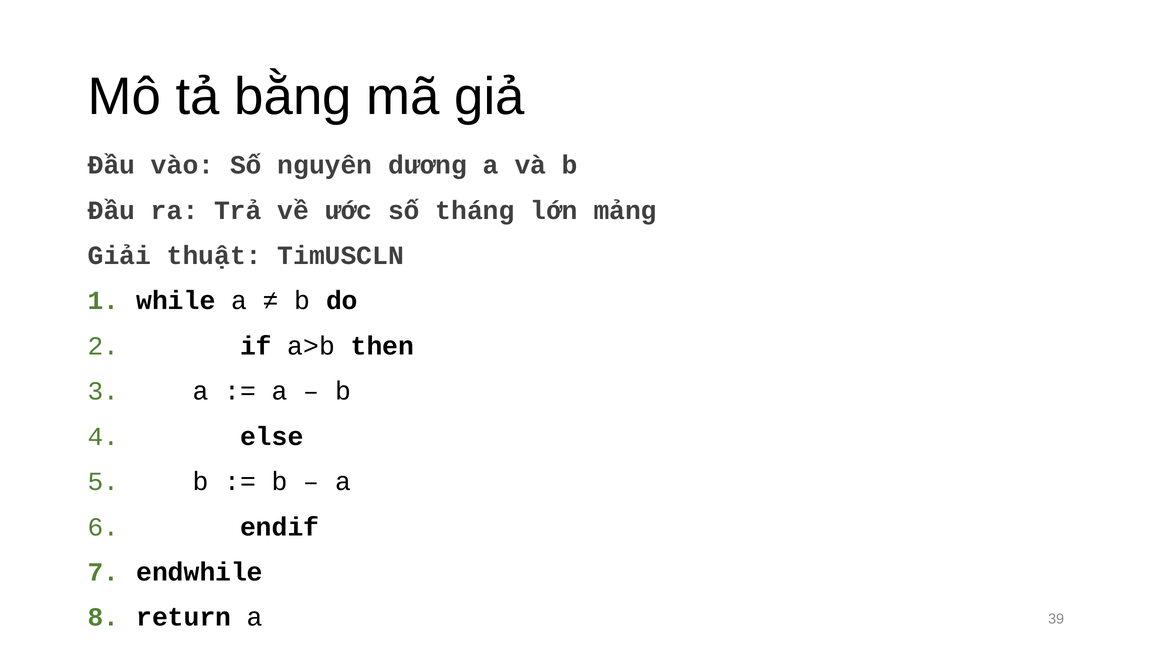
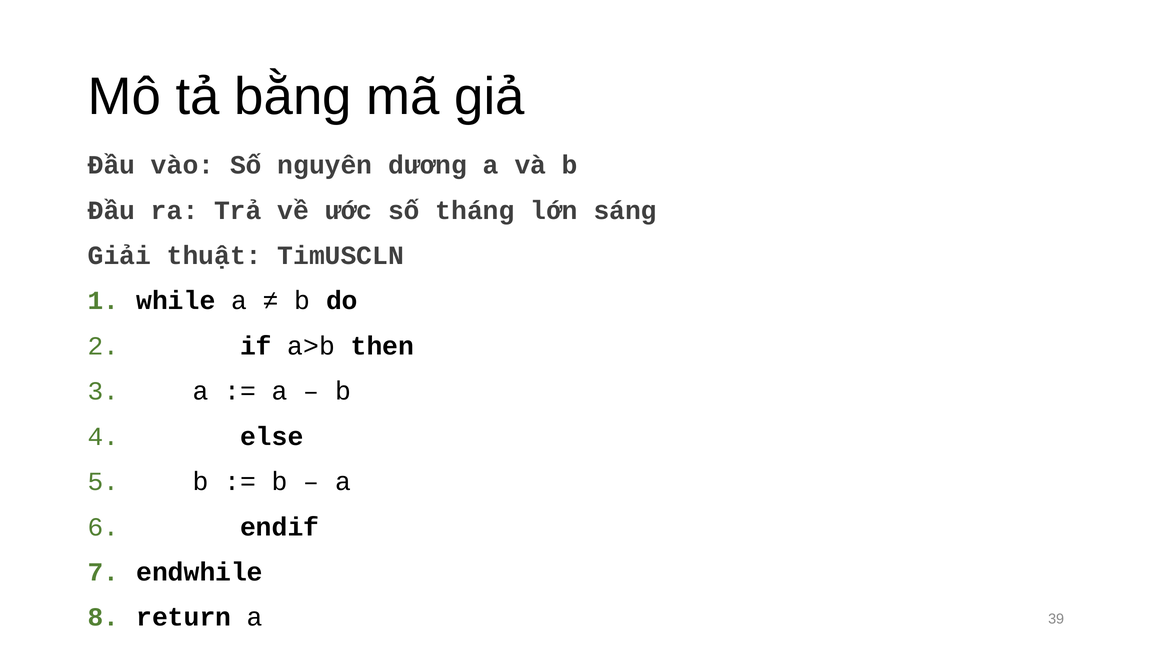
mảng: mảng -> sáng
